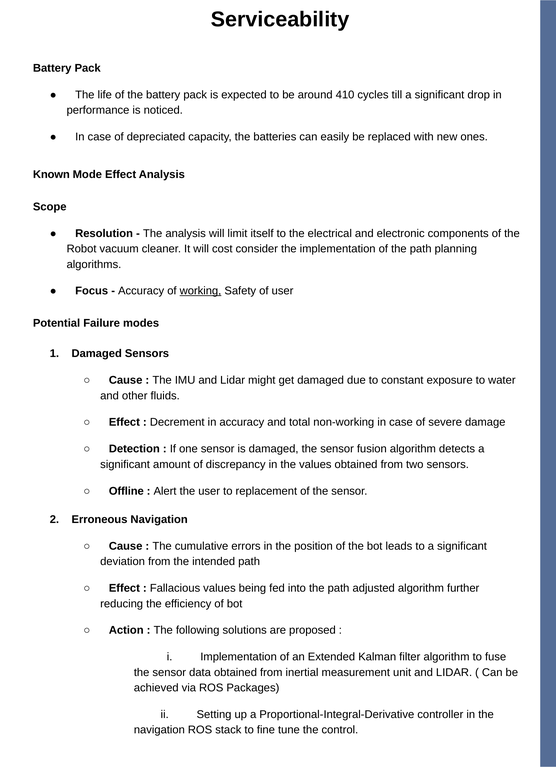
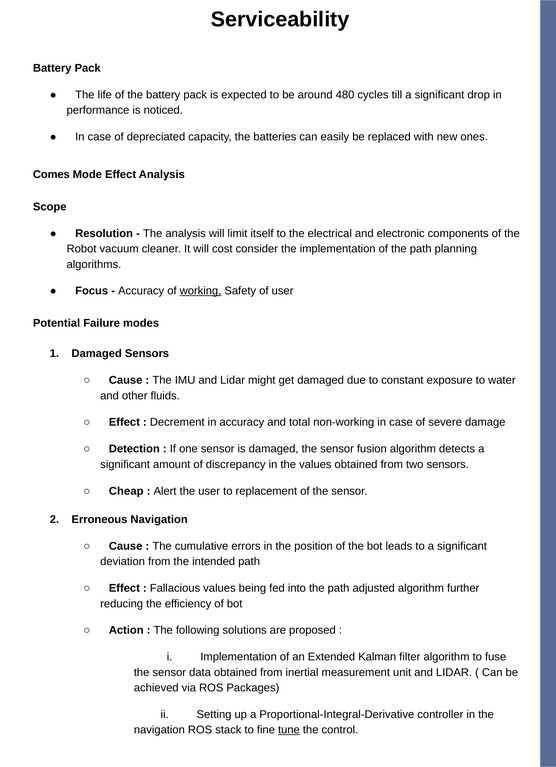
410: 410 -> 480
Known: Known -> Comes
Offline: Offline -> Cheap
tune underline: none -> present
